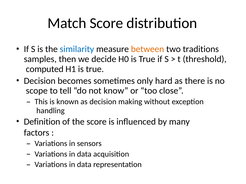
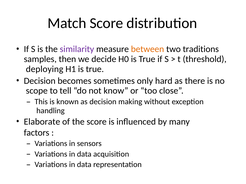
similarity colour: blue -> purple
computed: computed -> deploying
Definition: Definition -> Elaborate
